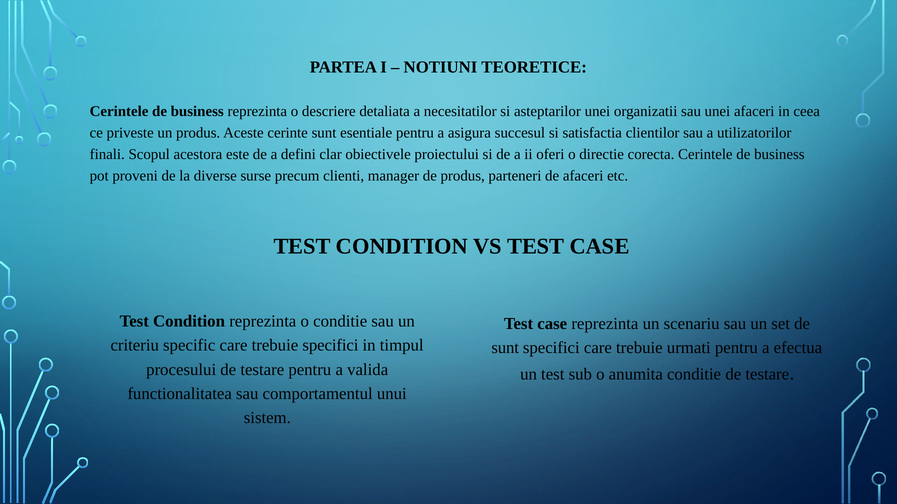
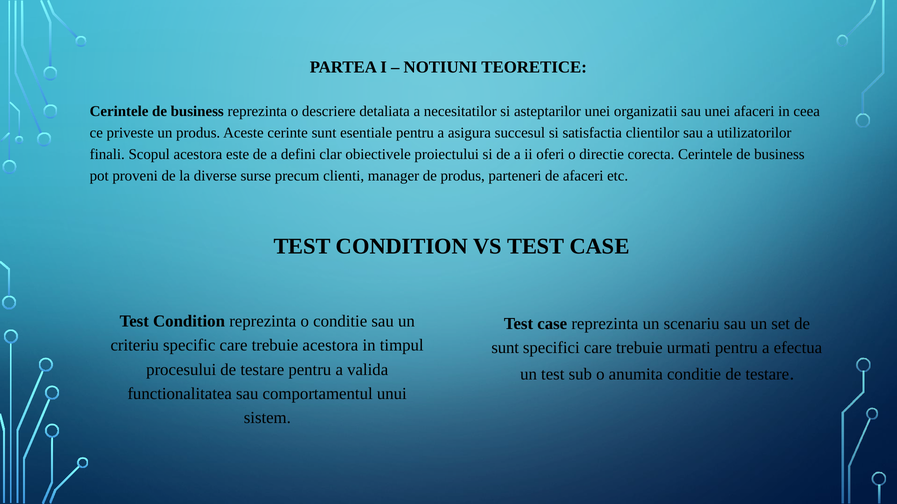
trebuie specifici: specifici -> acestora
